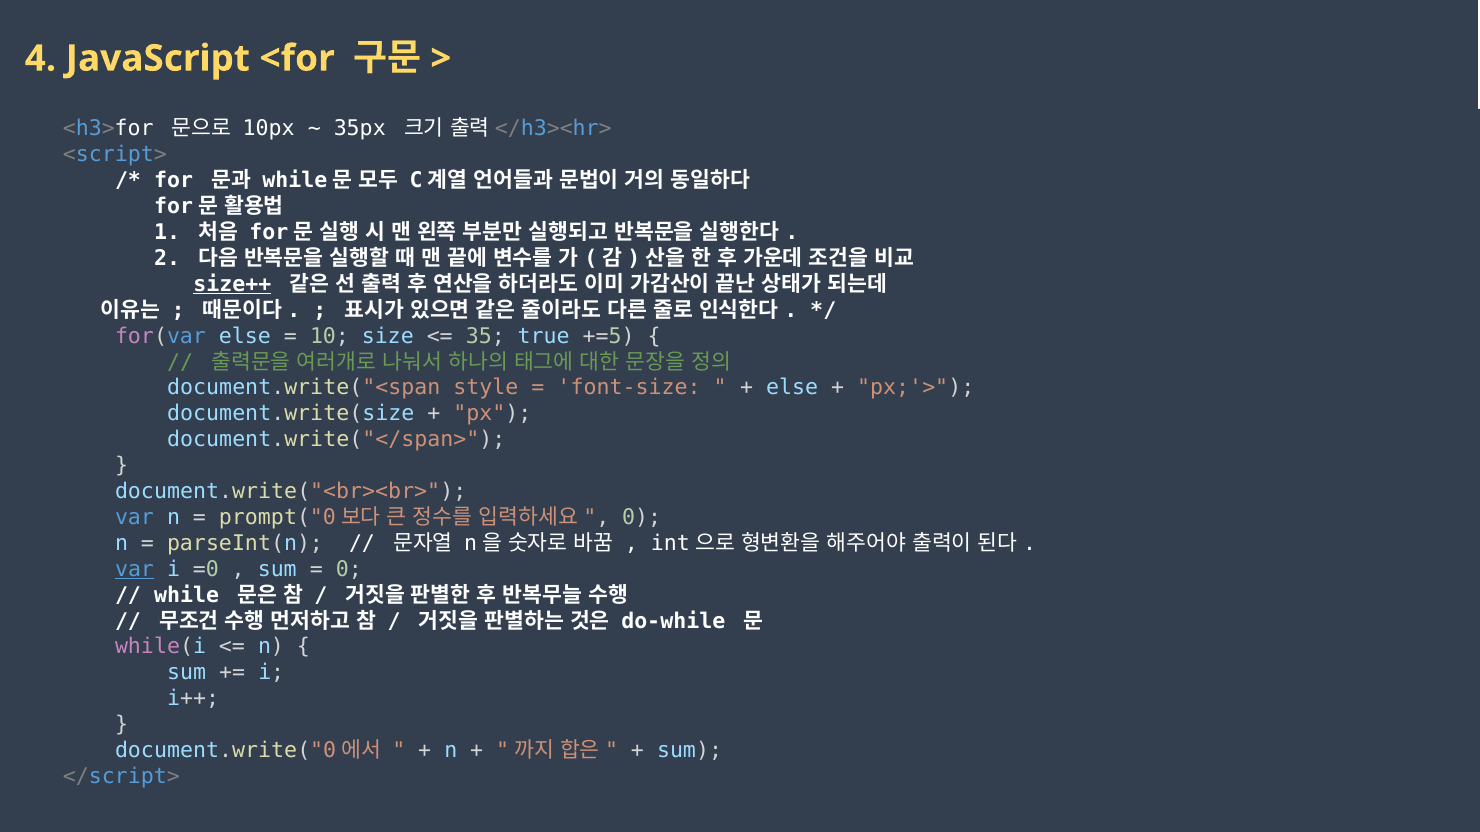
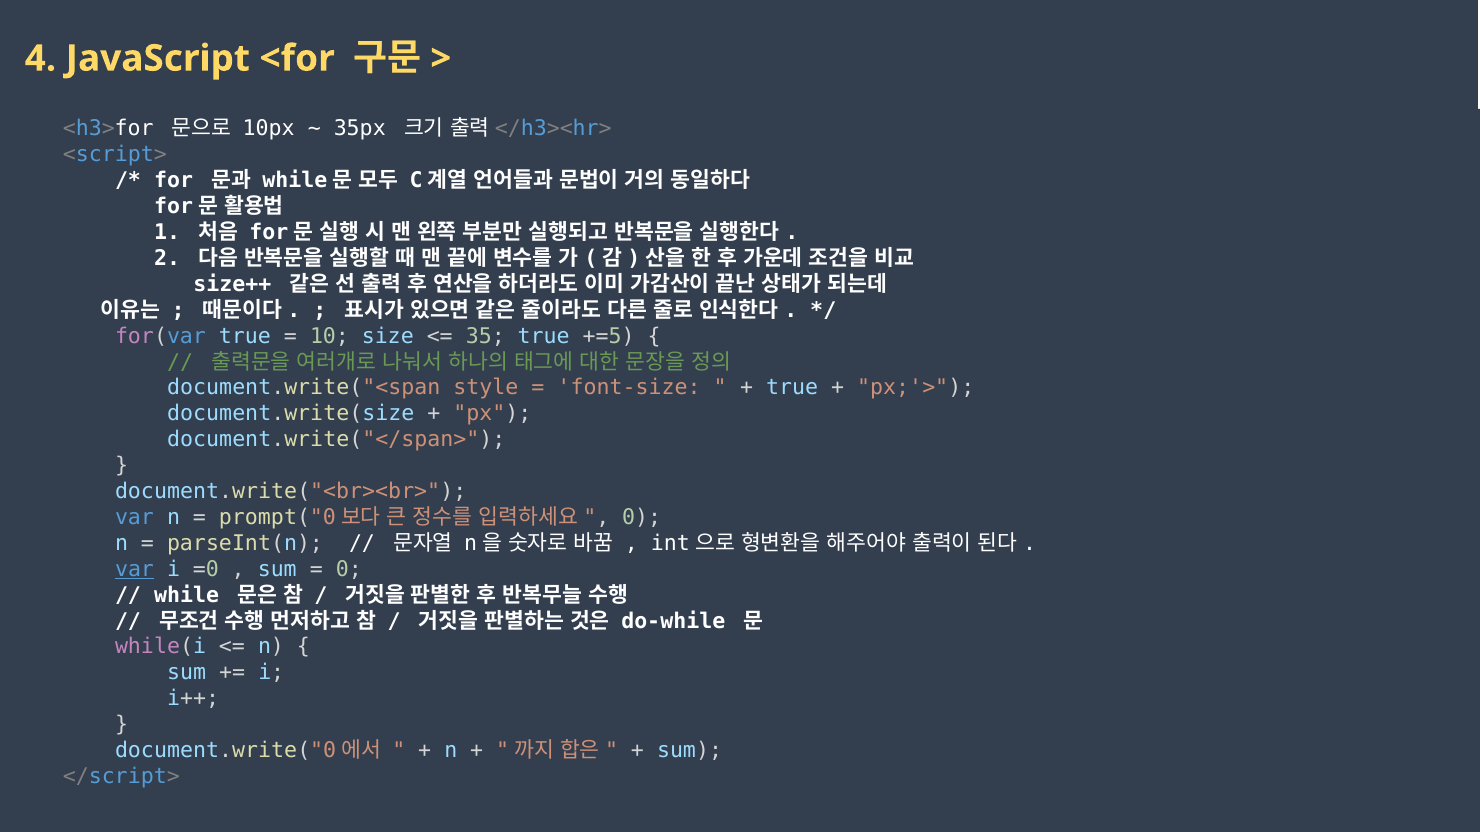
size++ underline: present -> none
for(var else: else -> true
else at (792, 388): else -> true
